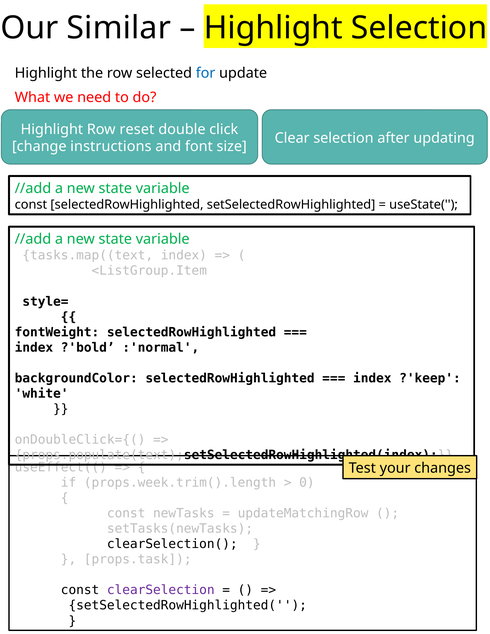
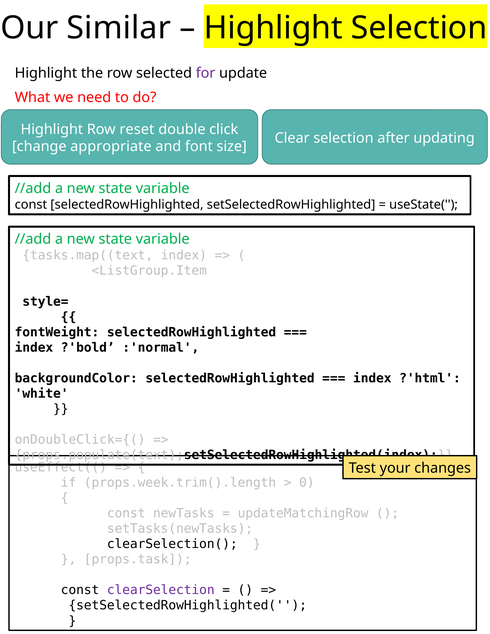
for colour: blue -> purple
instructions: instructions -> appropriate
?'keep: ?'keep -> ?'html
